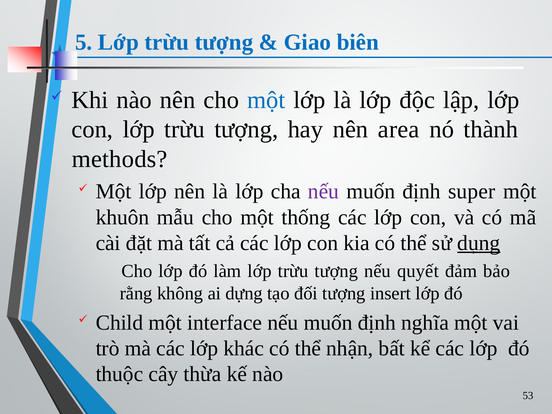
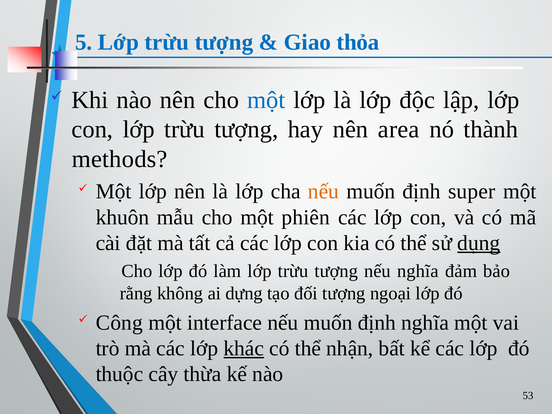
biên: biên -> thỏa
nếu at (323, 192) colour: purple -> orange
thống: thống -> phiên
nếu quyết: quyết -> nghĩa
insert: insert -> ngoại
Child: Child -> Công
khác underline: none -> present
